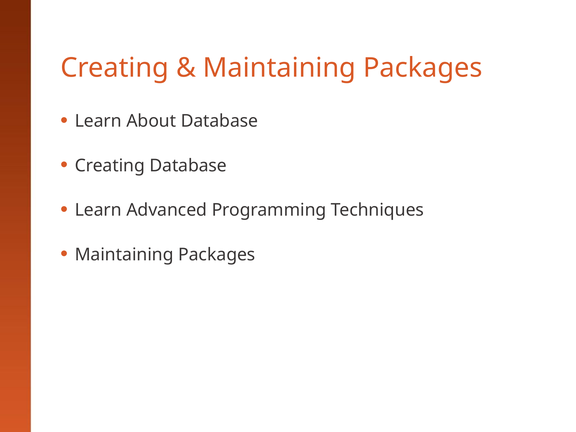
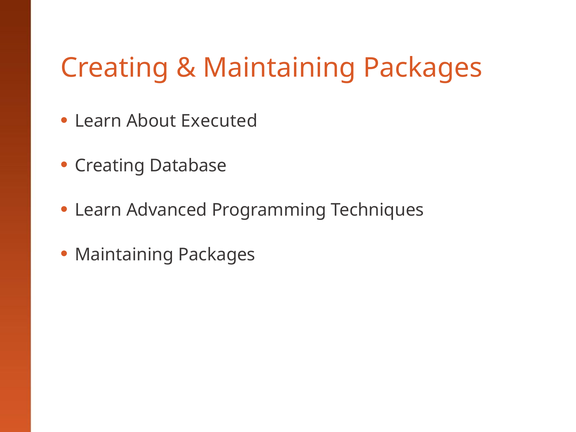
About Database: Database -> Executed
